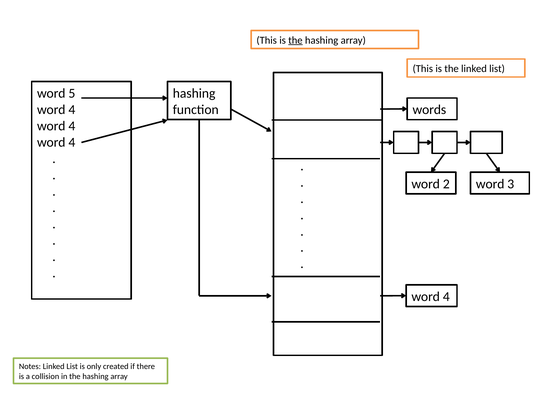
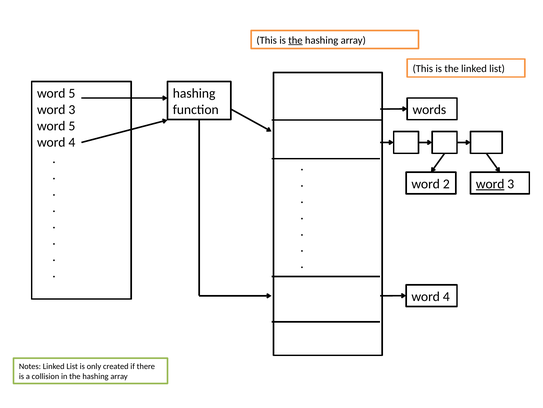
4 at (72, 109): 4 -> 3
4 at (72, 126): 4 -> 5
word at (490, 184) underline: none -> present
